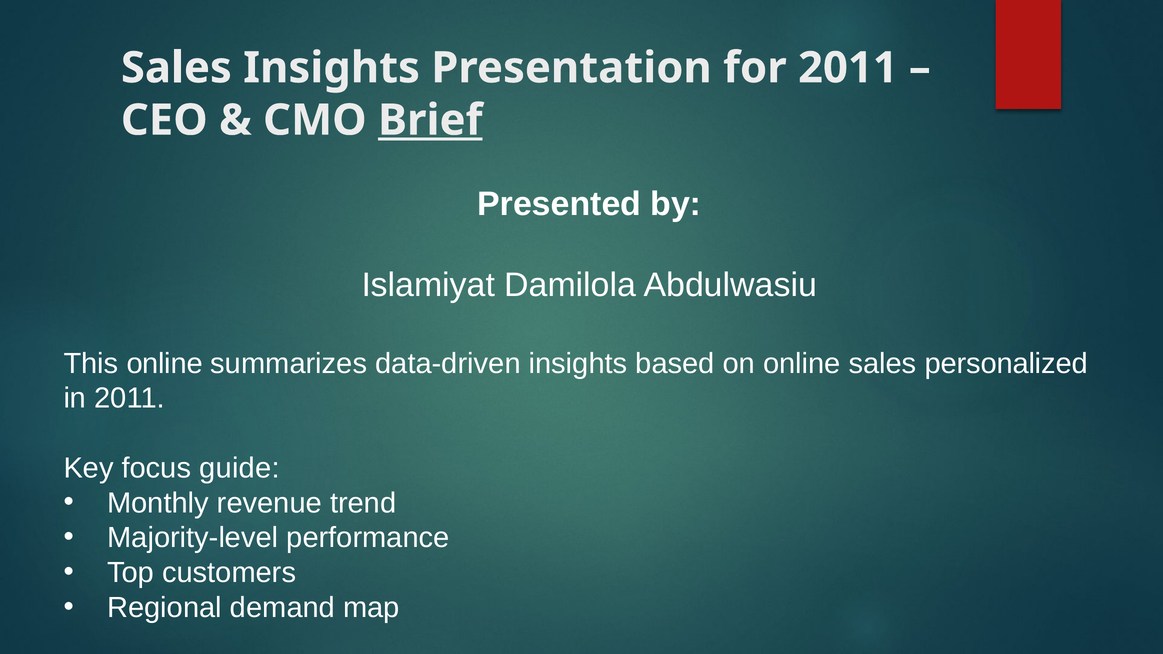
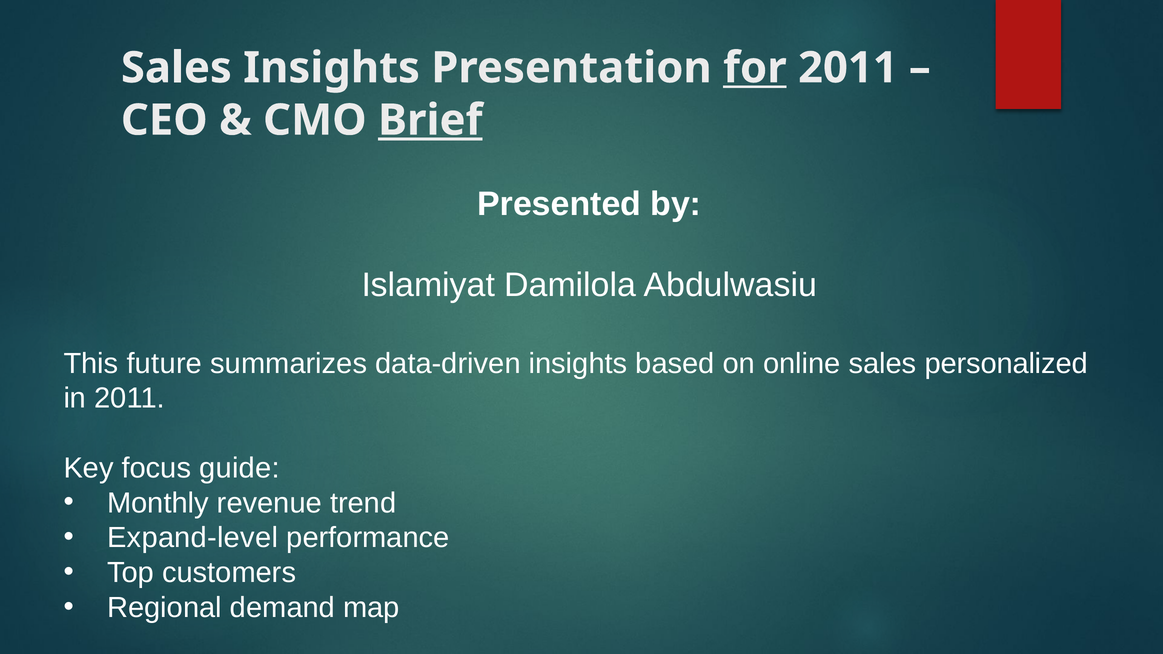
for underline: none -> present
This online: online -> future
Majority-level: Majority-level -> Expand-level
